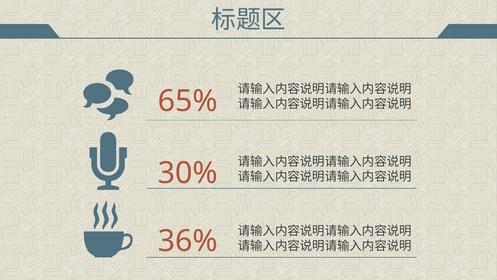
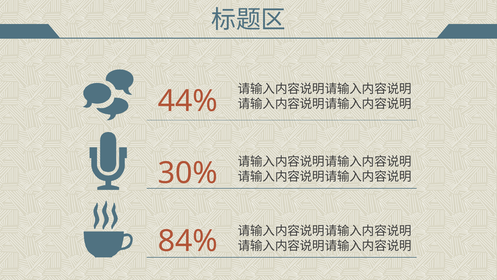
65%: 65% -> 44%
36%: 36% -> 84%
